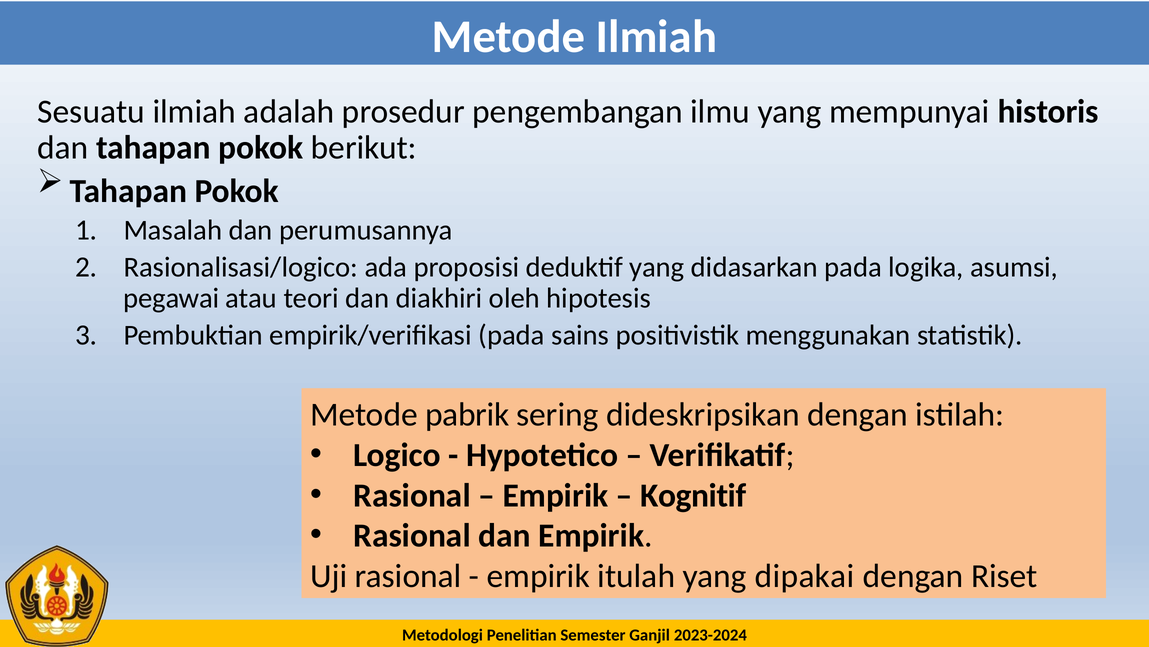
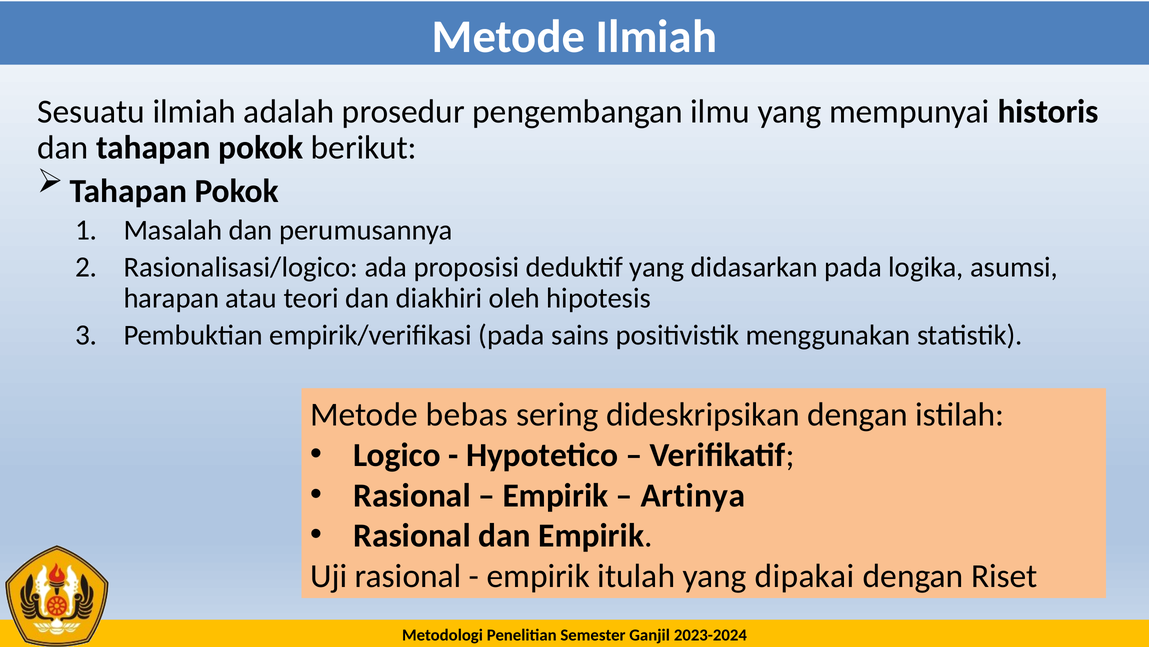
pegawai: pegawai -> harapan
pabrik: pabrik -> bebas
Kognitif: Kognitif -> Artinya
